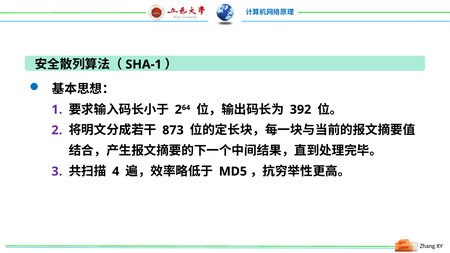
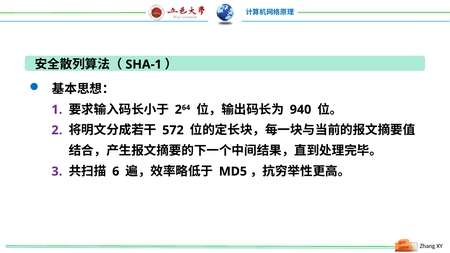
392: 392 -> 940
873: 873 -> 572
4: 4 -> 6
